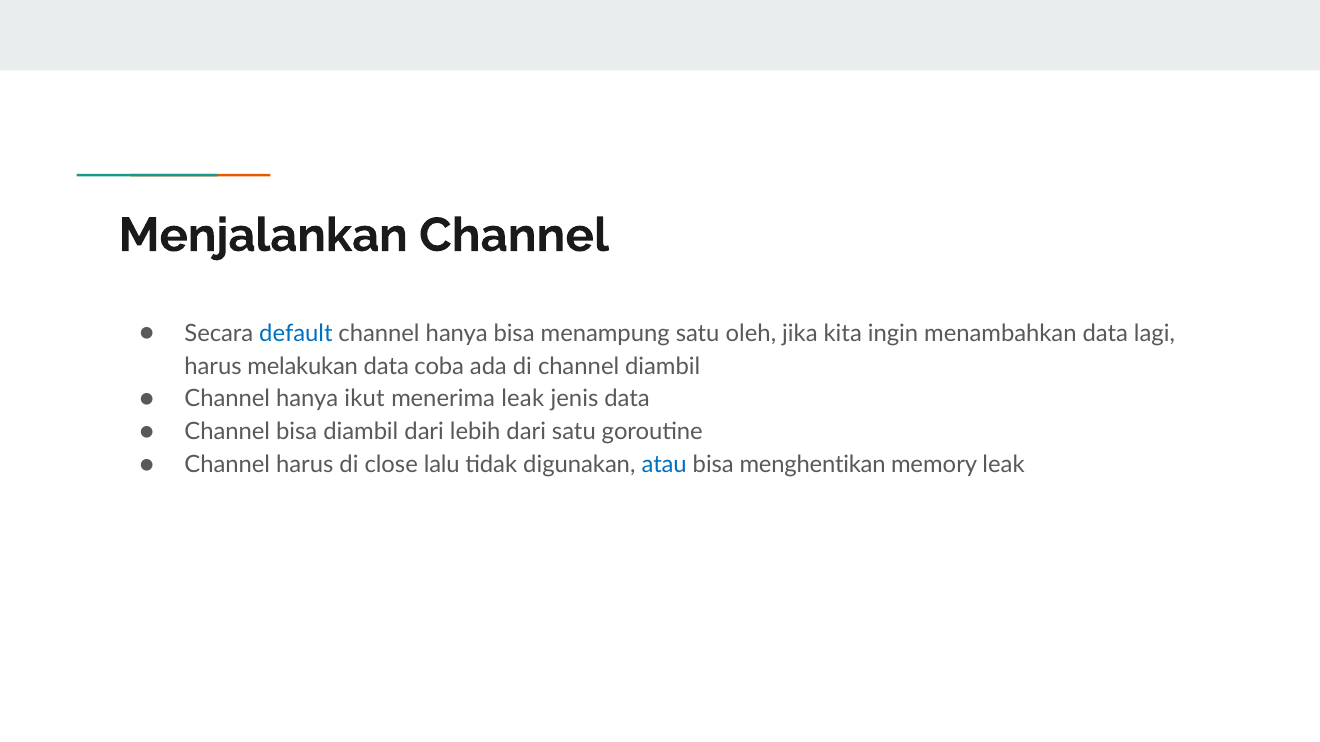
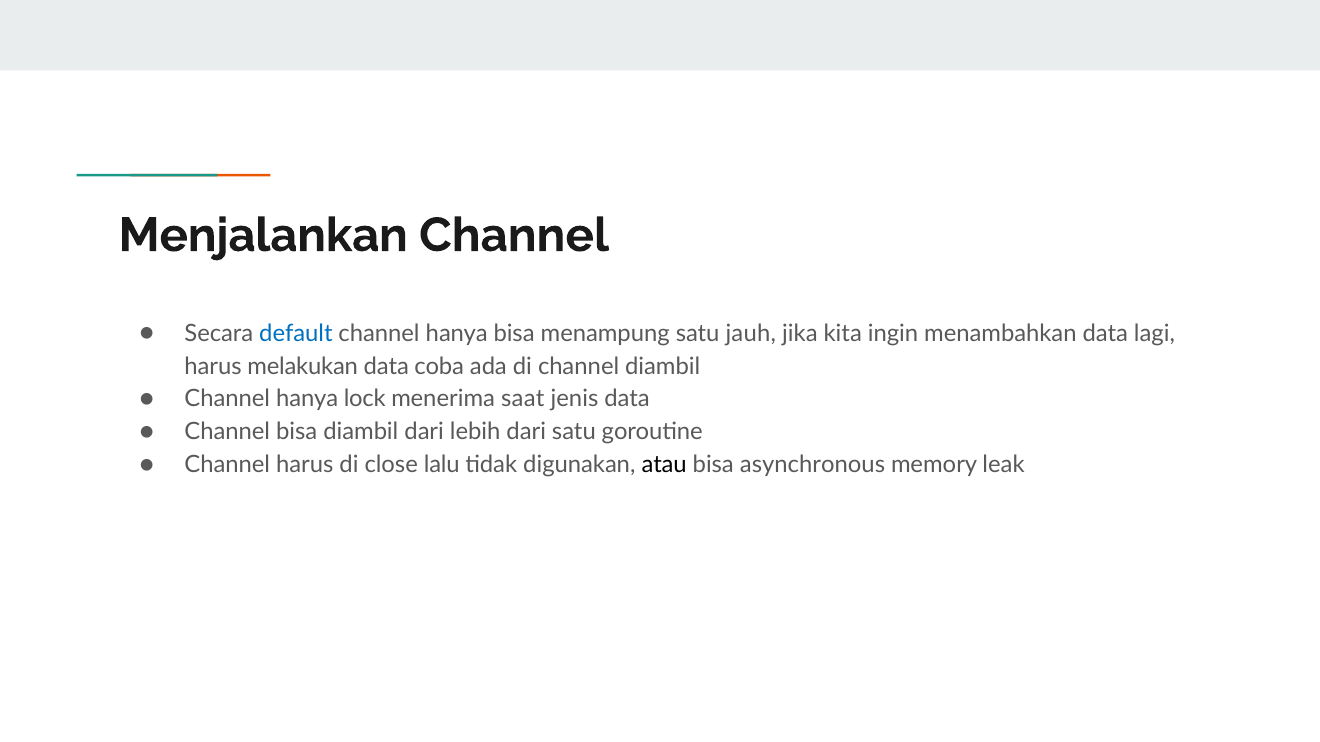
oleh: oleh -> jauh
ikut: ikut -> lock
menerima leak: leak -> saat
atau colour: blue -> black
menghentikan: menghentikan -> asynchronous
